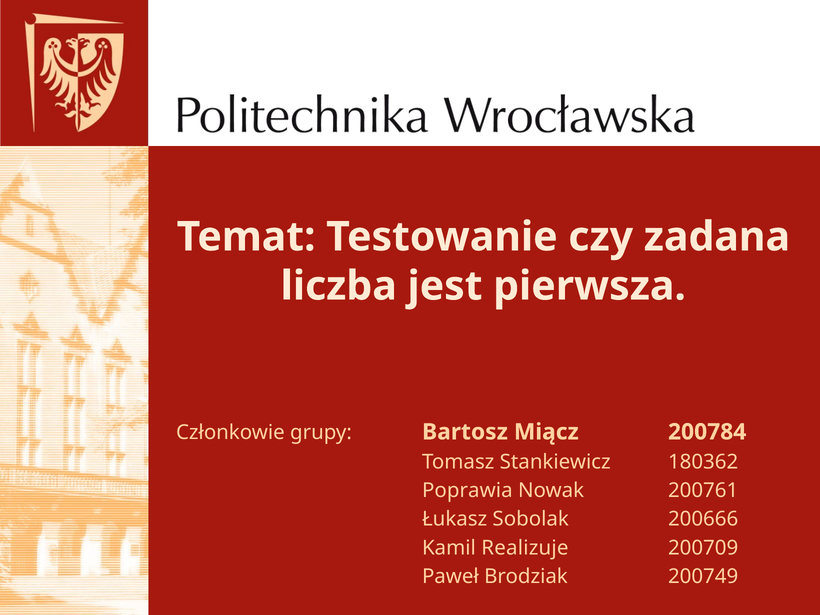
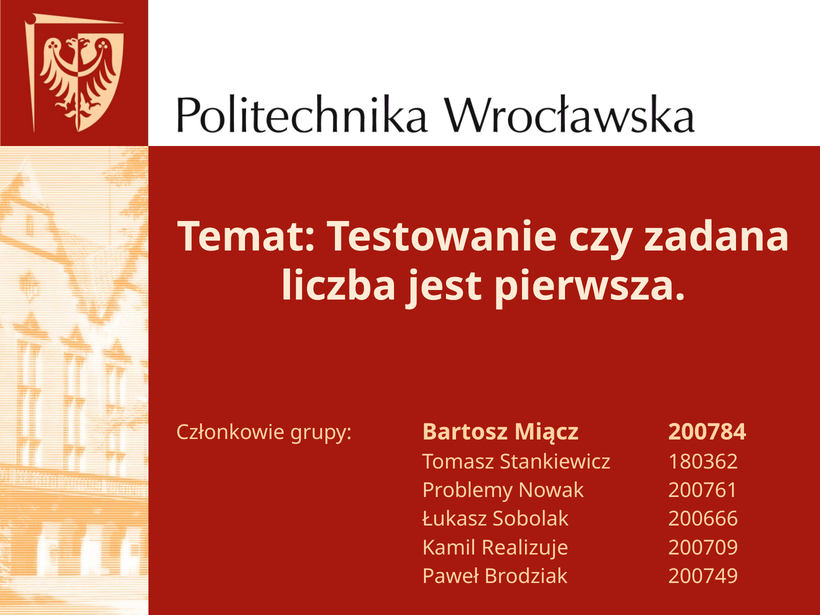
Poprawia: Poprawia -> Problemy
